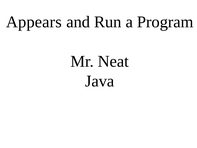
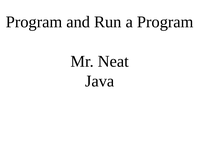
Appears at (34, 22): Appears -> Program
